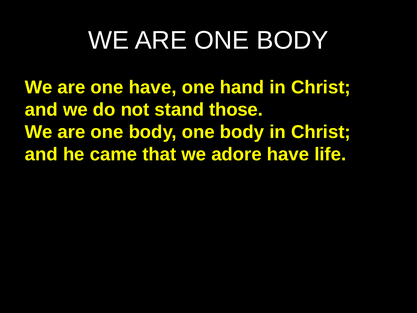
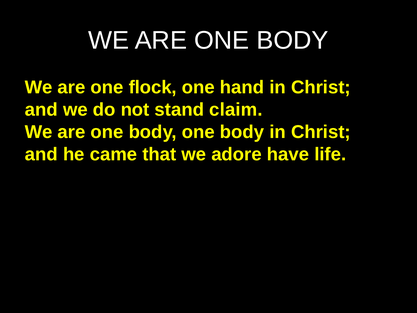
one have: have -> flock
those: those -> claim
